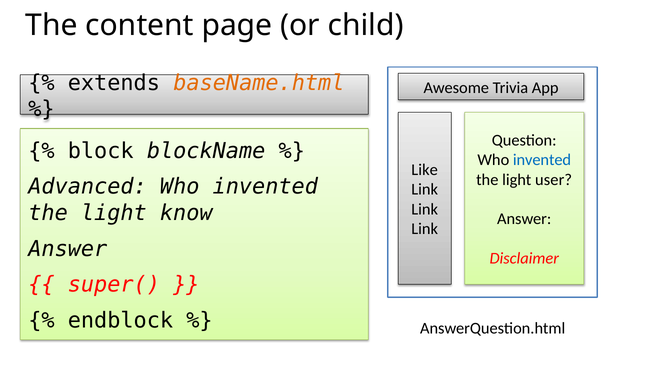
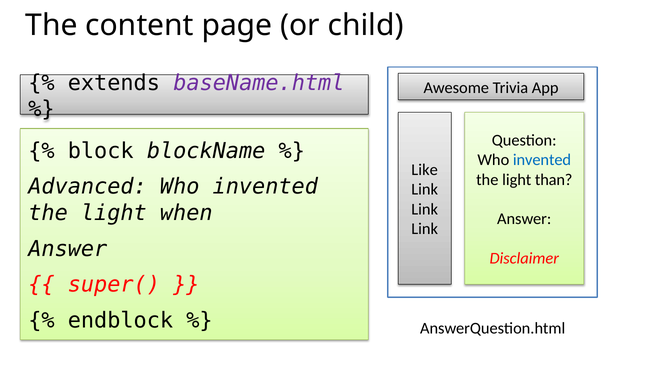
baseName.html colour: orange -> purple
user: user -> than
know: know -> when
